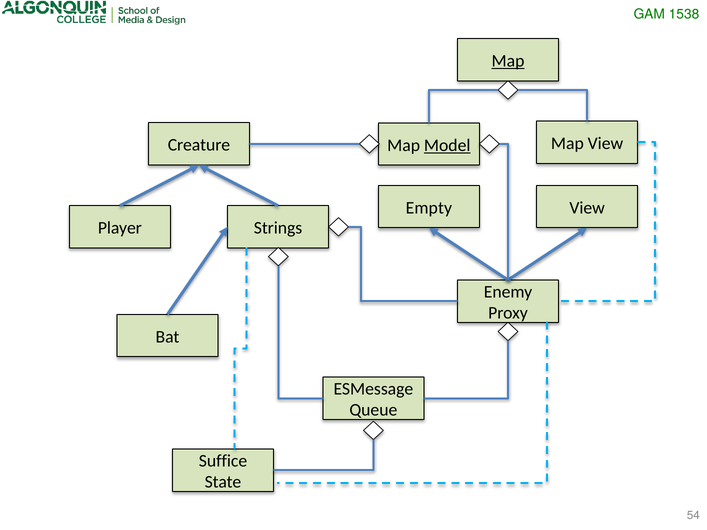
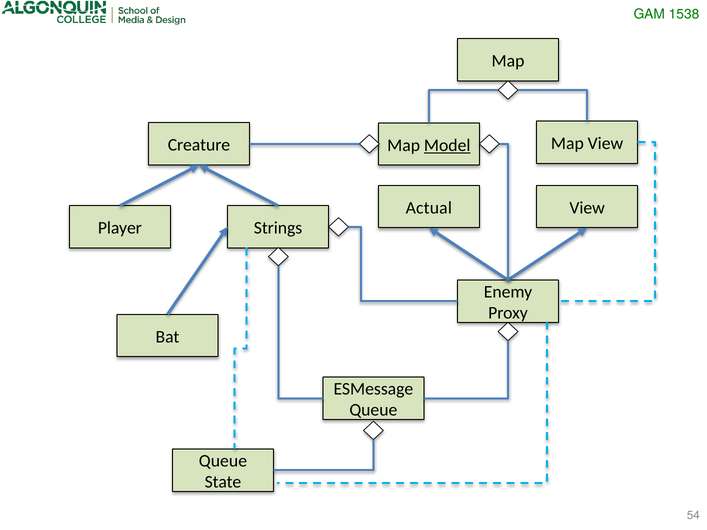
Map at (508, 61) underline: present -> none
Empty: Empty -> Actual
Suffice at (223, 461): Suffice -> Queue
